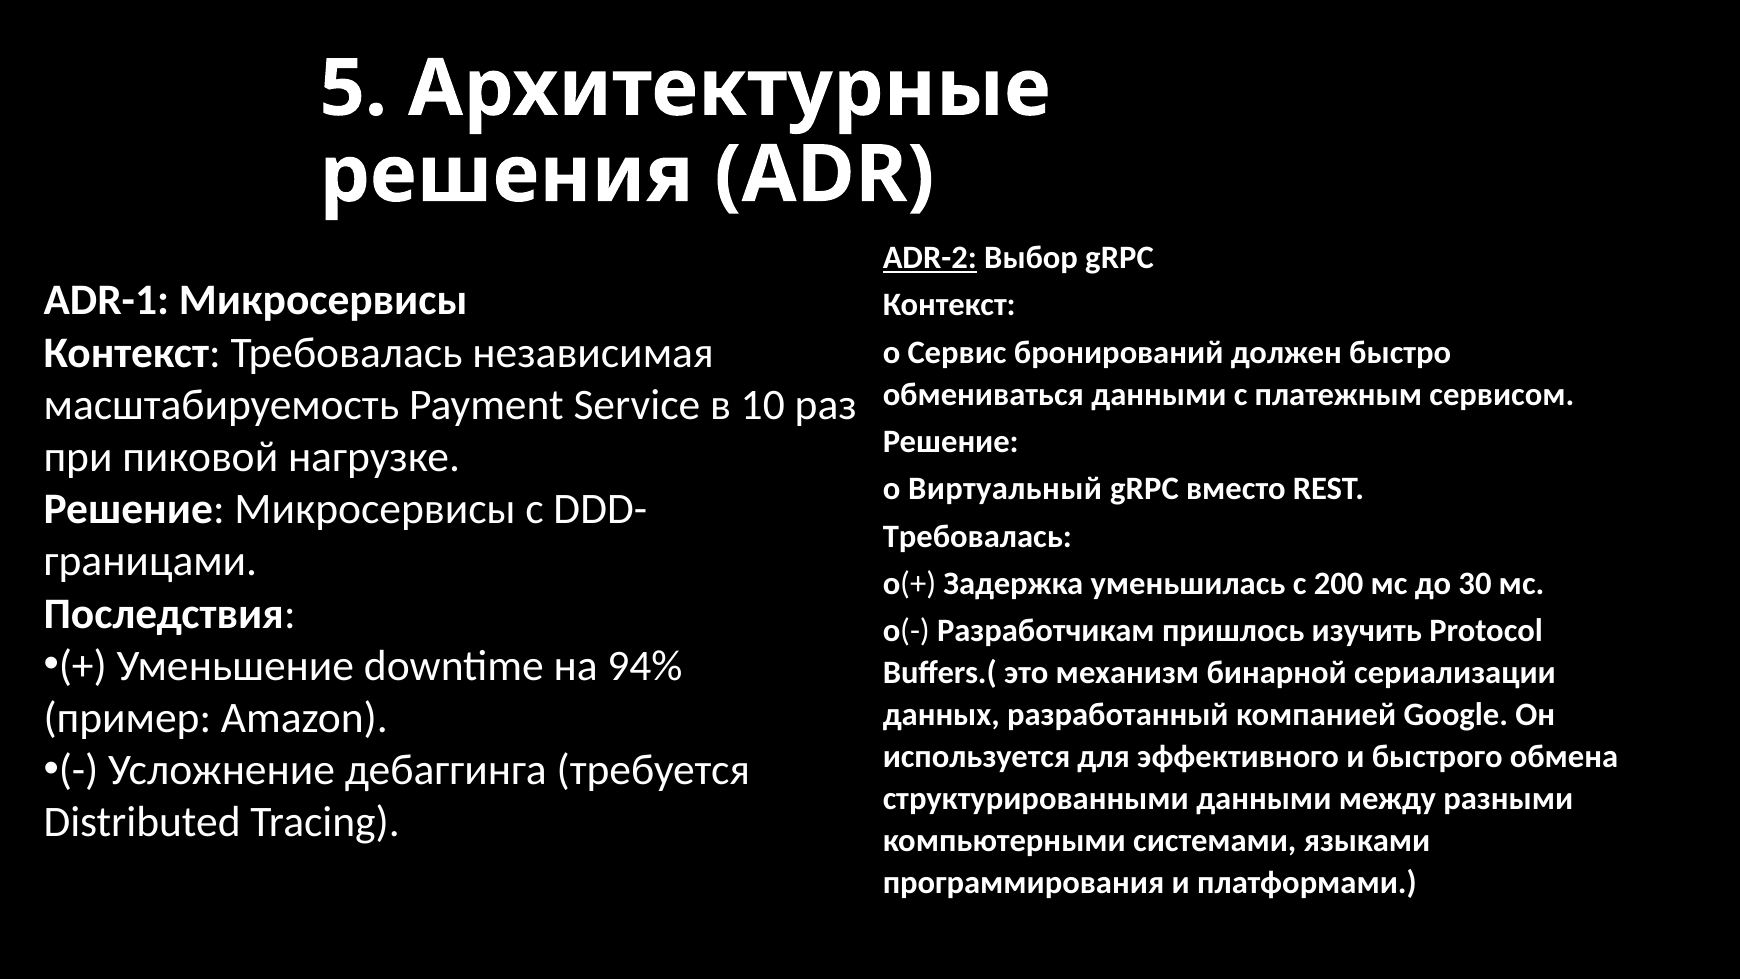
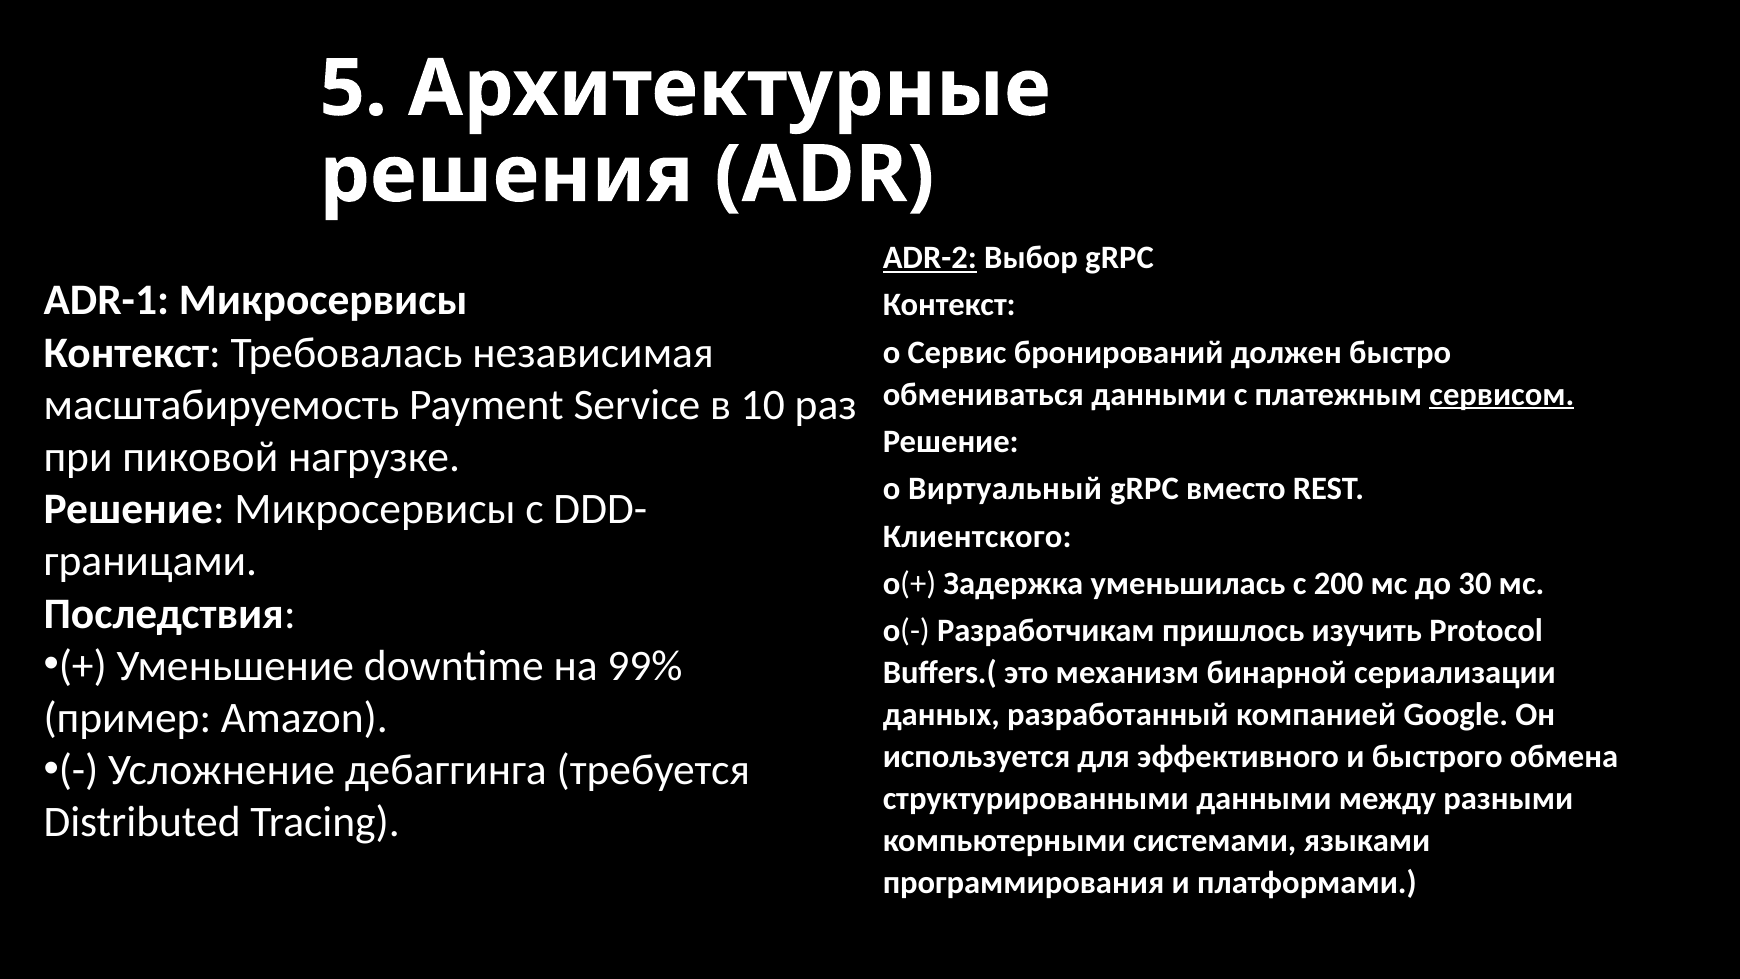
сервисом underline: none -> present
Требовалась at (977, 536): Требовалась -> Клиентского
94%: 94% -> 99%
